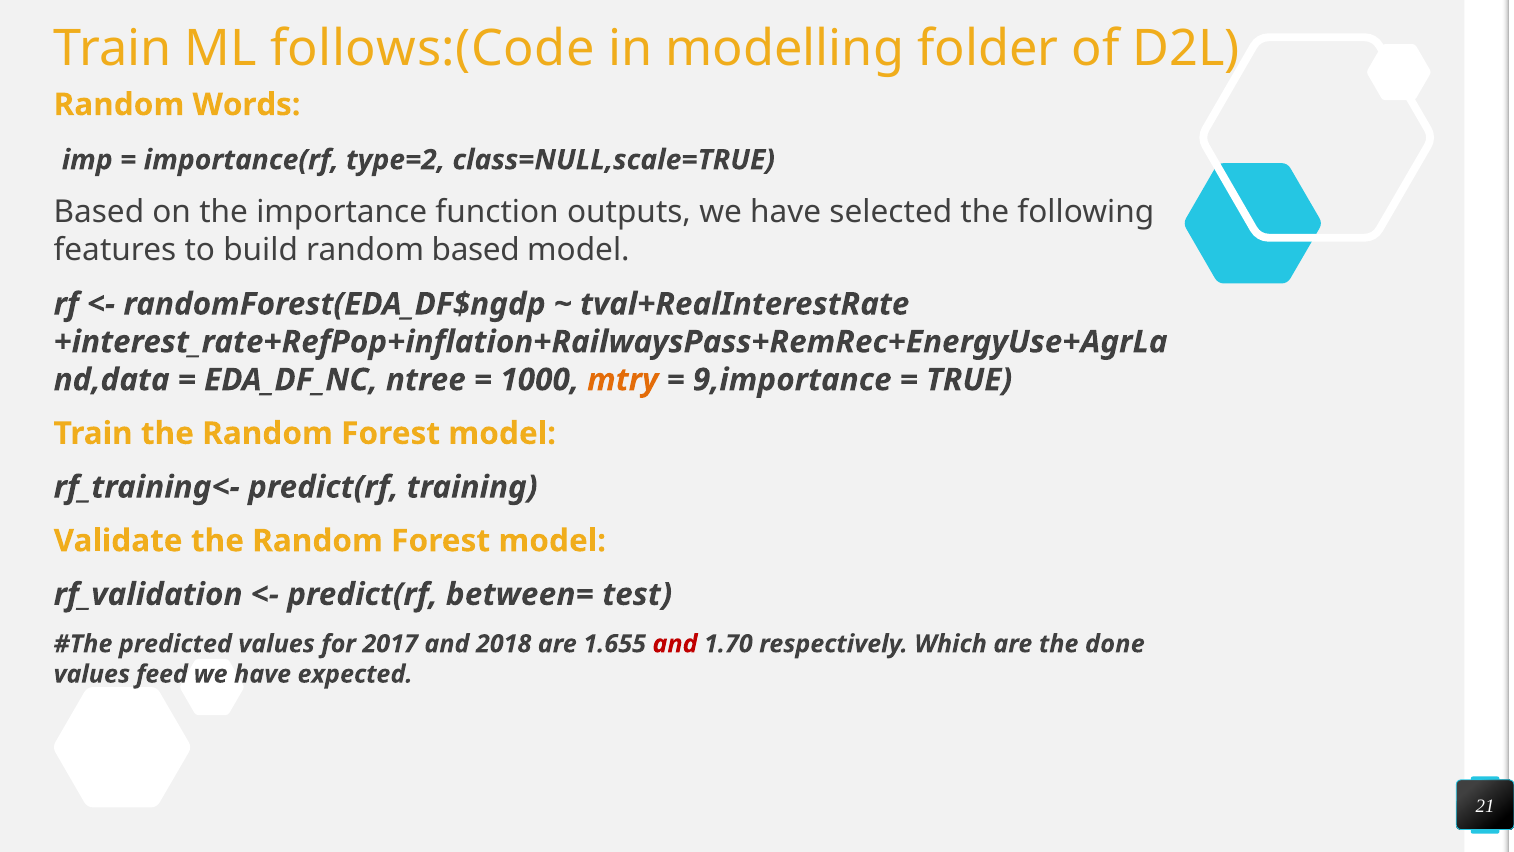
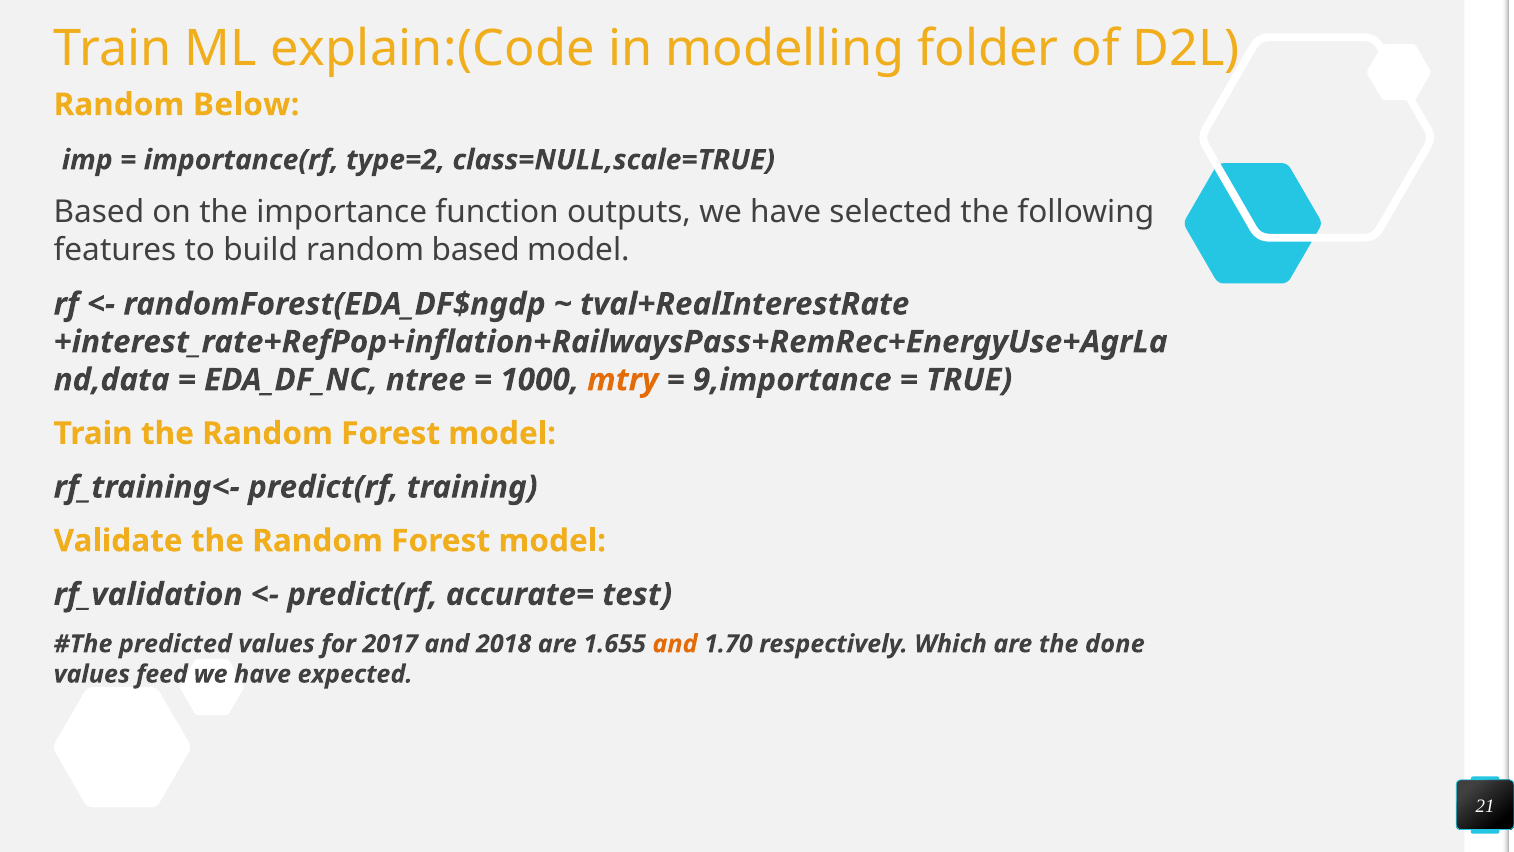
follows:(Code: follows:(Code -> explain:(Code
Words: Words -> Below
between=: between= -> accurate=
and at (675, 644) colour: red -> orange
